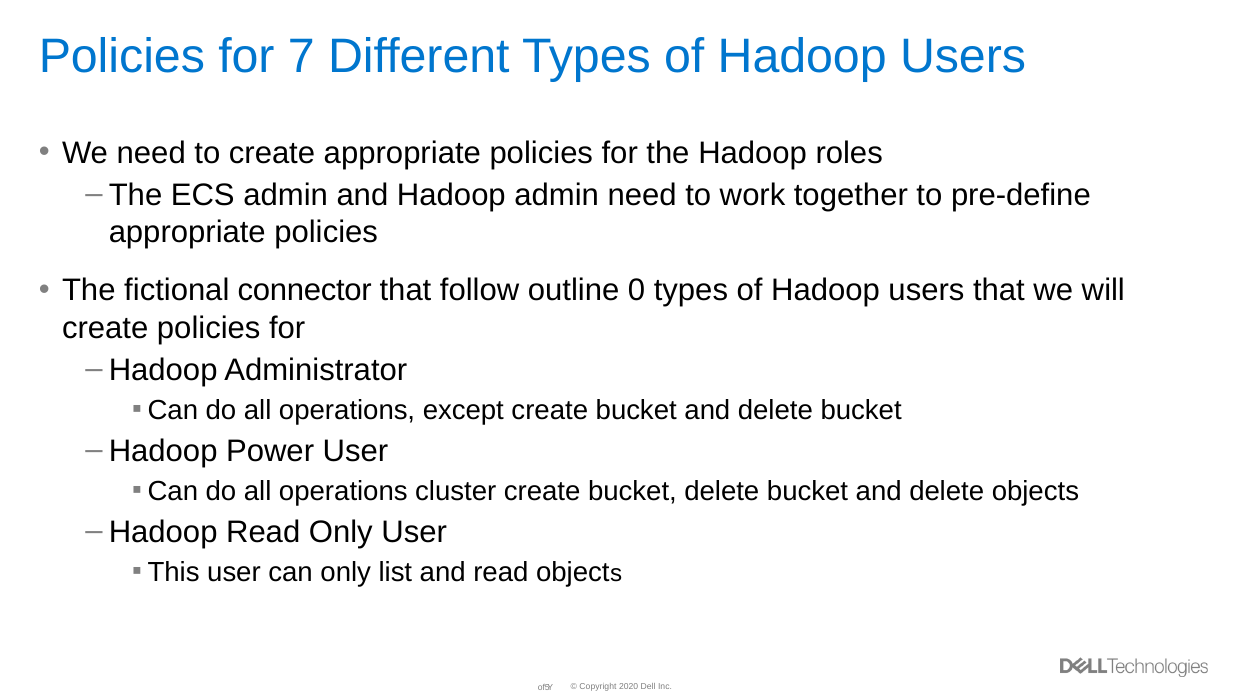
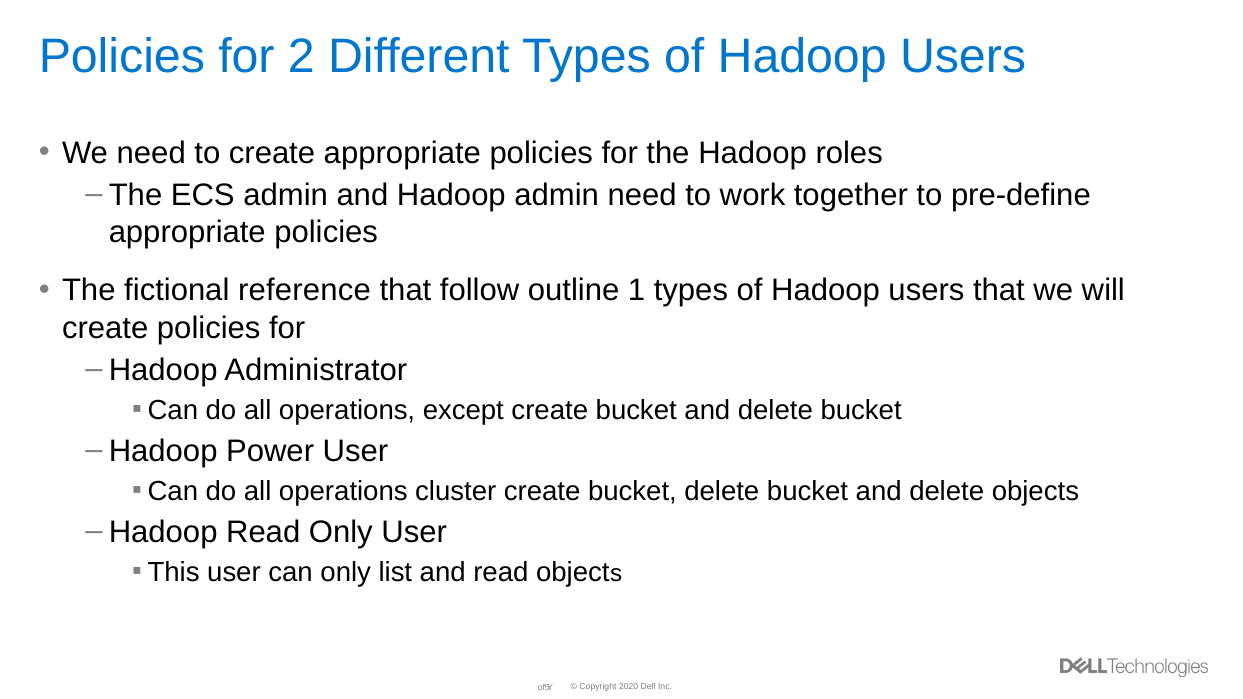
7: 7 -> 2
connector: connector -> reference
0: 0 -> 1
